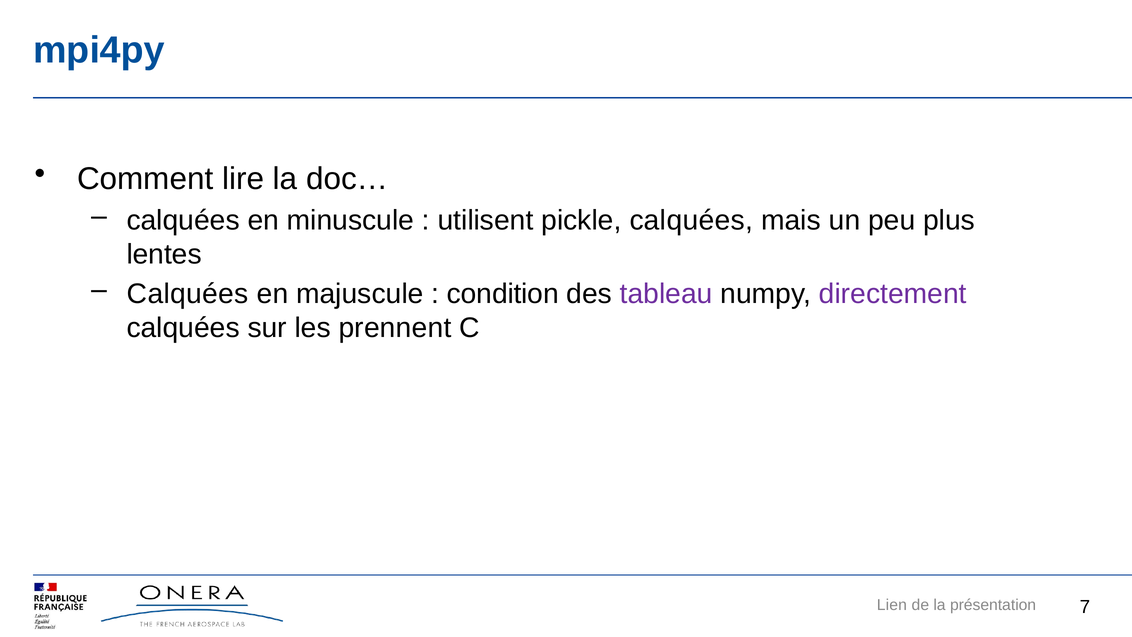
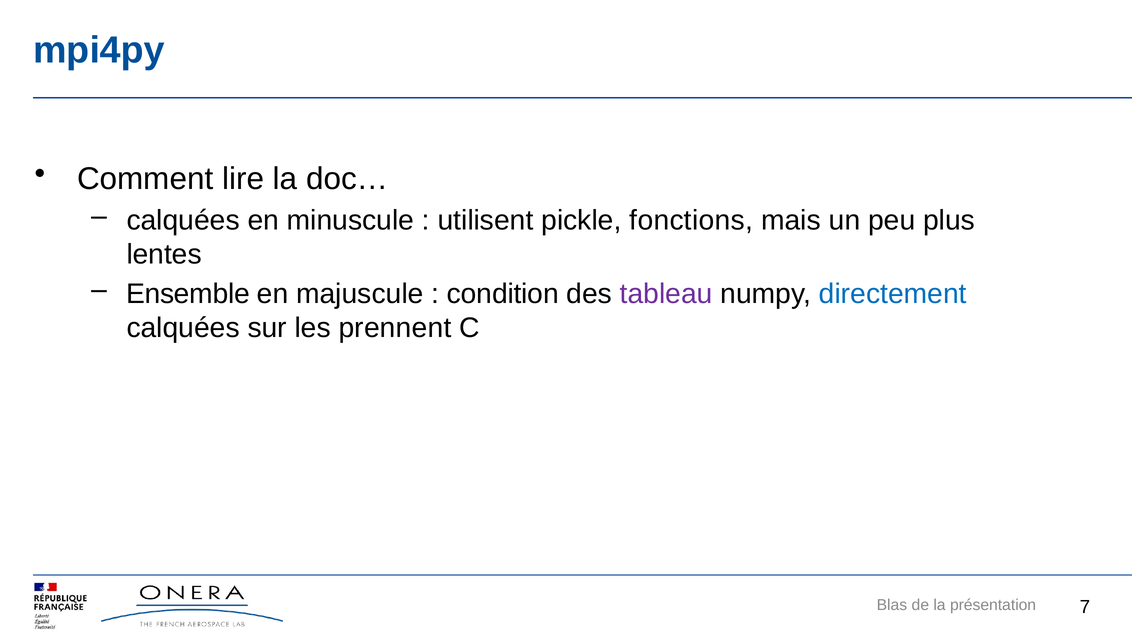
pickle calquées: calquées -> fonctions
Calquées at (188, 294): Calquées -> Ensemble
directement colour: purple -> blue
Lien: Lien -> Blas
